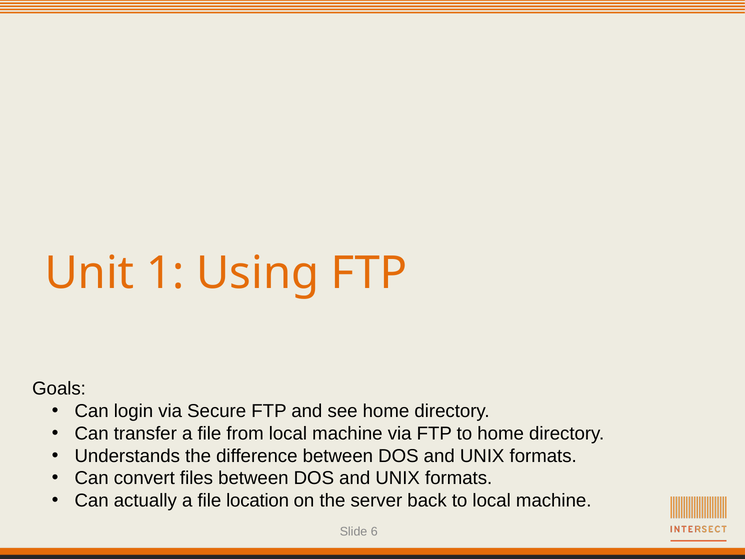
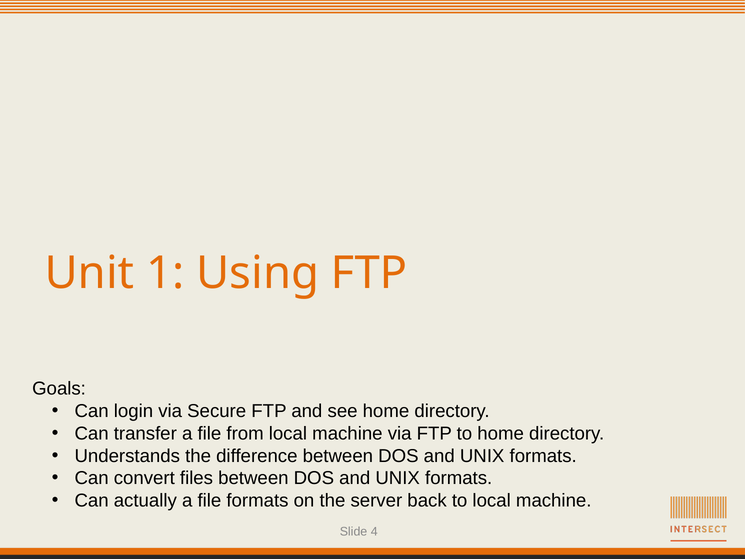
file location: location -> formats
6: 6 -> 4
